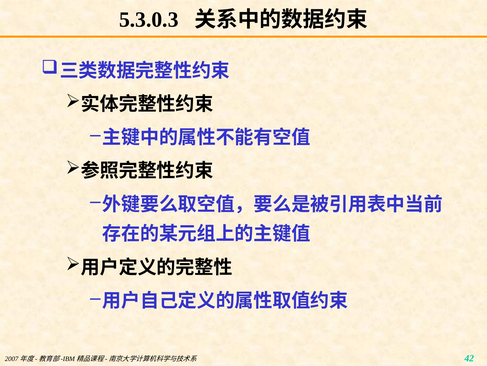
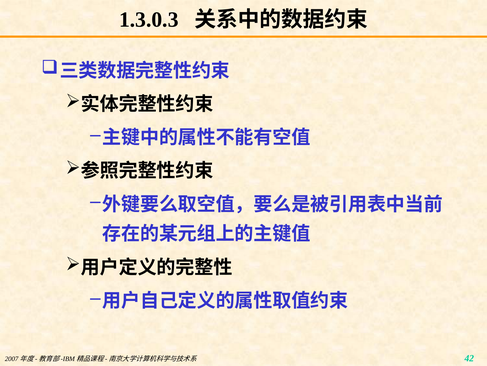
5.3.0.3: 5.3.0.3 -> 1.3.0.3
